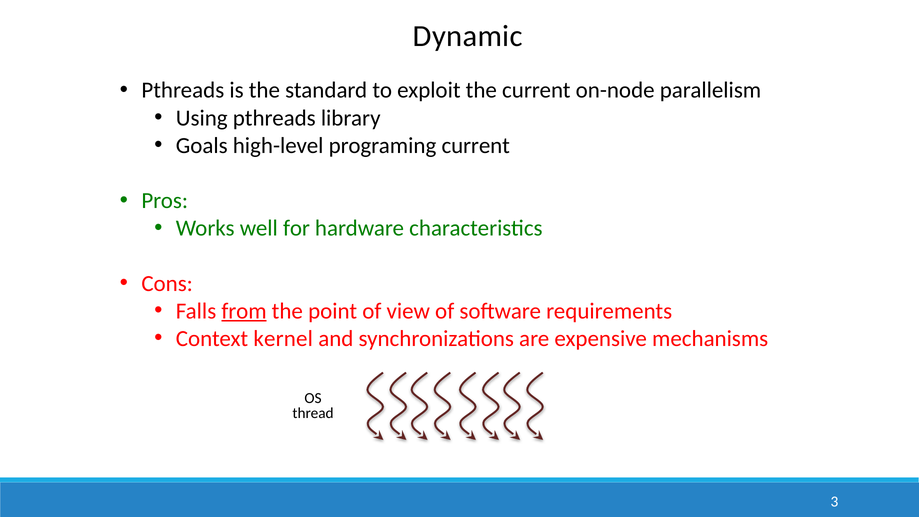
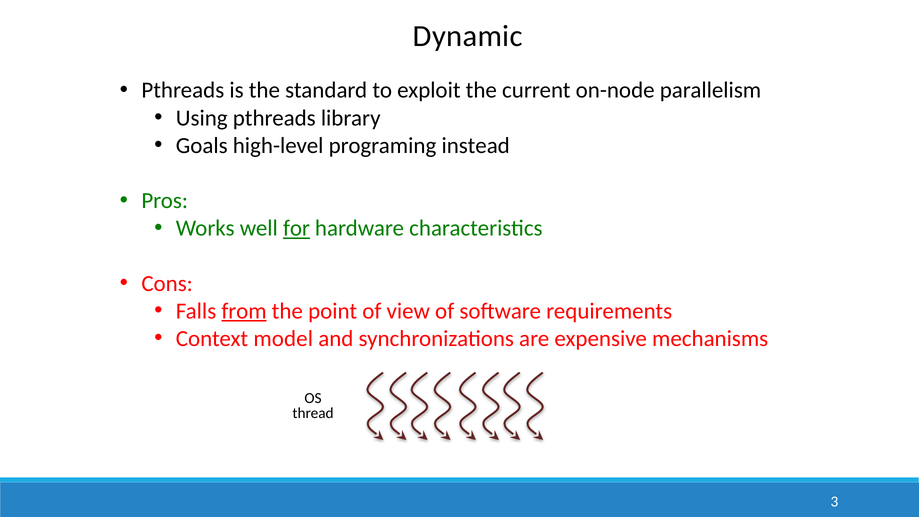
programing current: current -> instead
for underline: none -> present
kernel: kernel -> model
